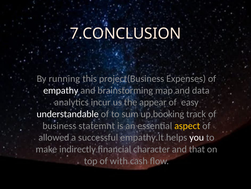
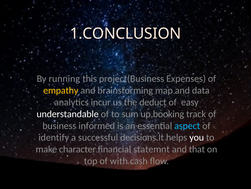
7.CONCLUSION: 7.CONCLUSION -> 1.CONCLUSION
empathy colour: white -> yellow
appear: appear -> deduct
statemnt: statemnt -> informed
aspect colour: yellow -> light blue
allowed: allowed -> identify
empathy.It: empathy.It -> decisions.It
indirectly: indirectly -> character
character: character -> statemnt
